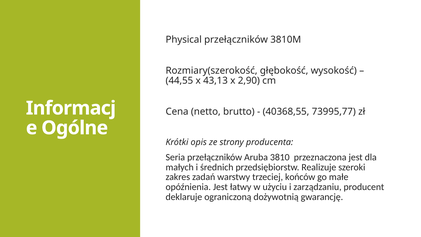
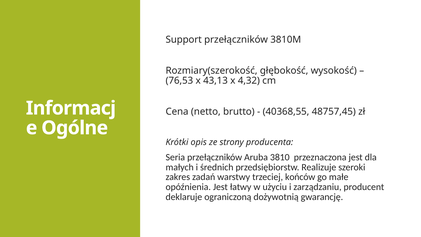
Physical: Physical -> Support
44,55: 44,55 -> 76,53
2,90: 2,90 -> 4,32
73995,77: 73995,77 -> 48757,45
